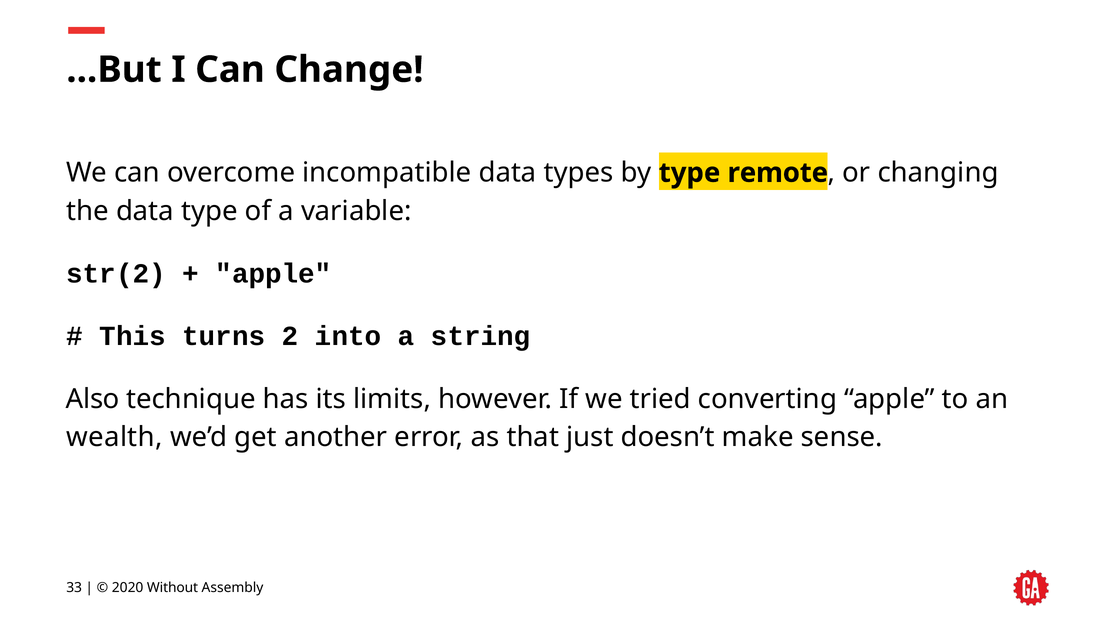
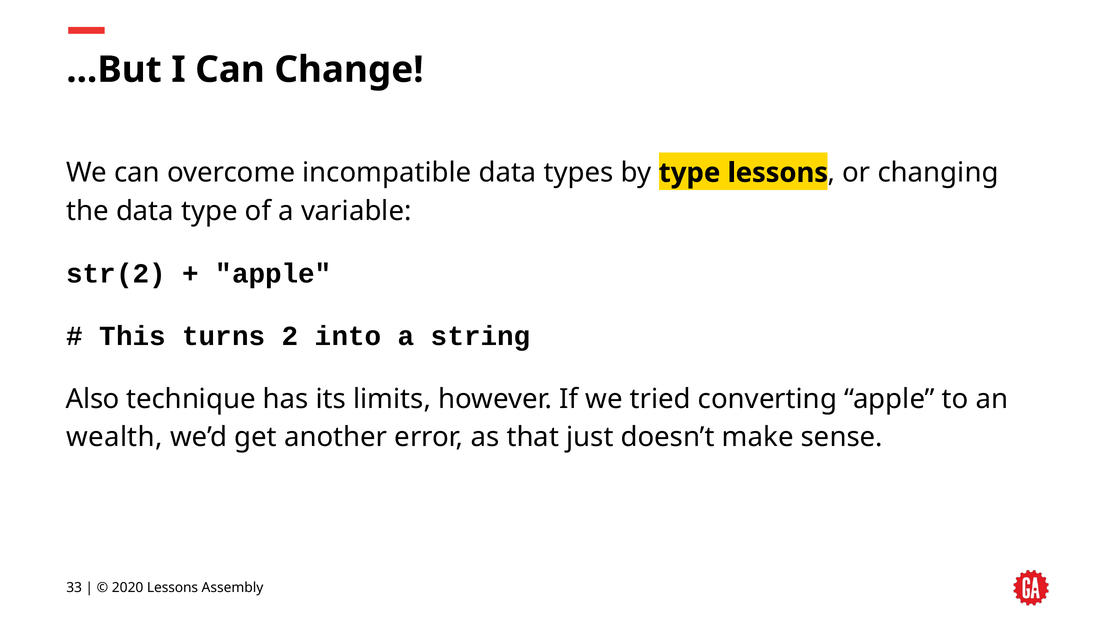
type remote: remote -> lessons
2020 Without: Without -> Lessons
